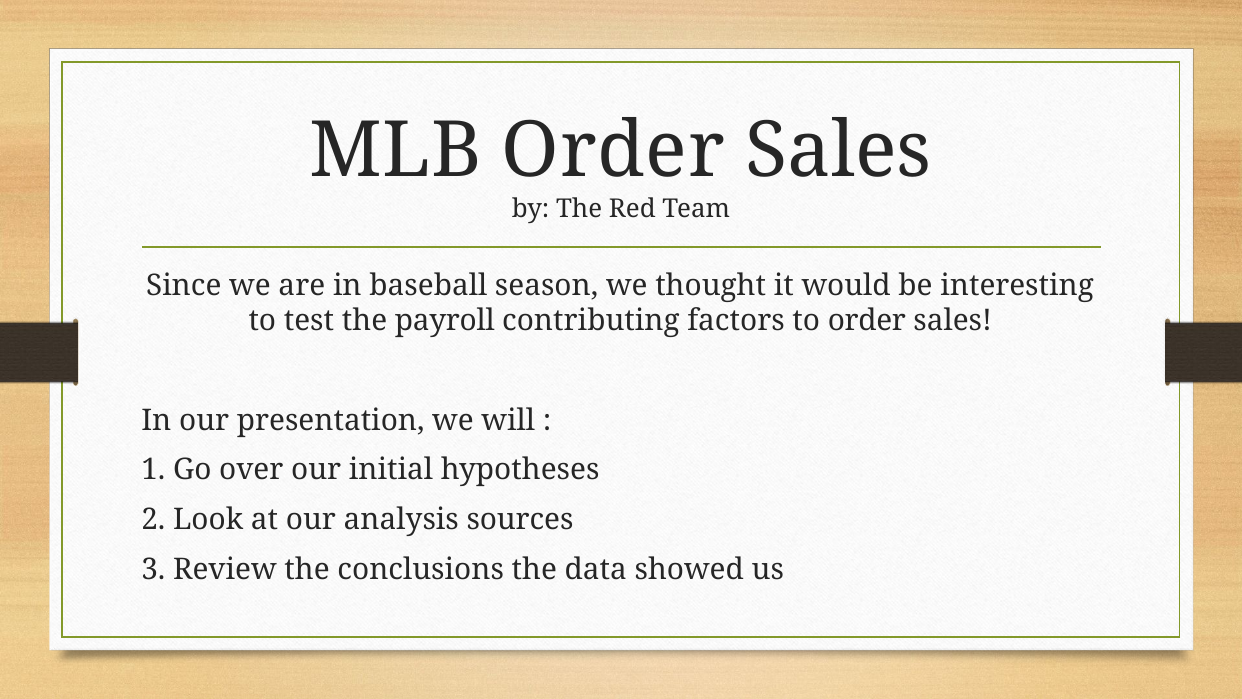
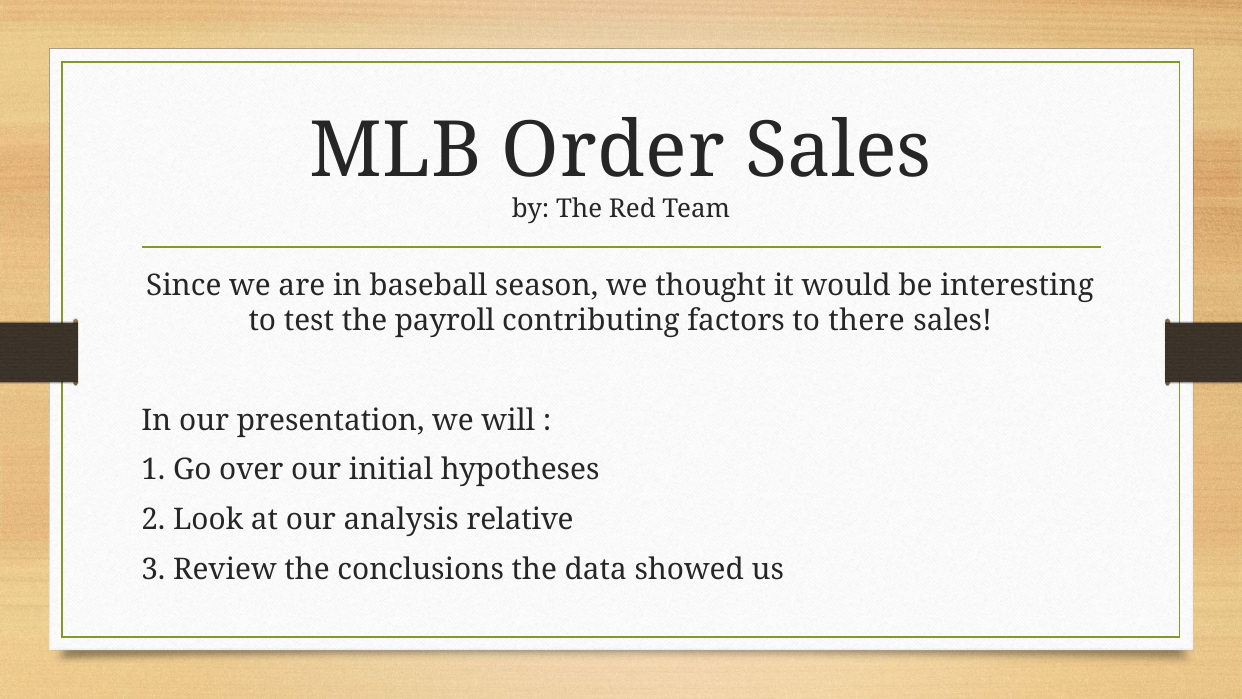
to order: order -> there
sources: sources -> relative
